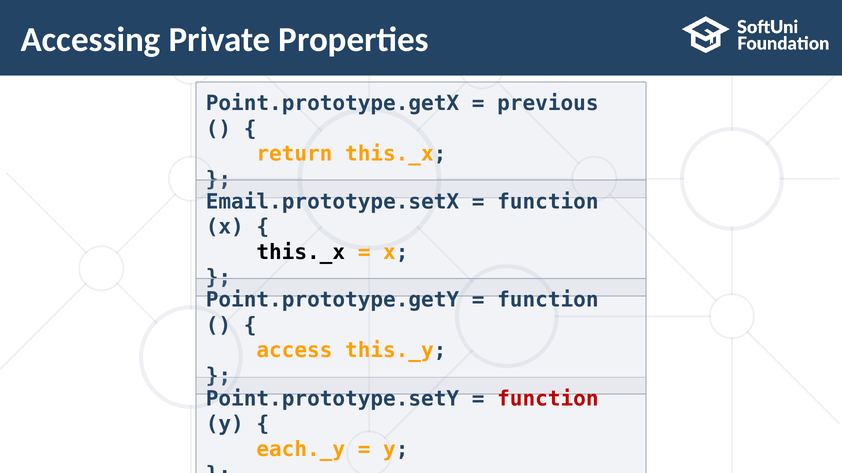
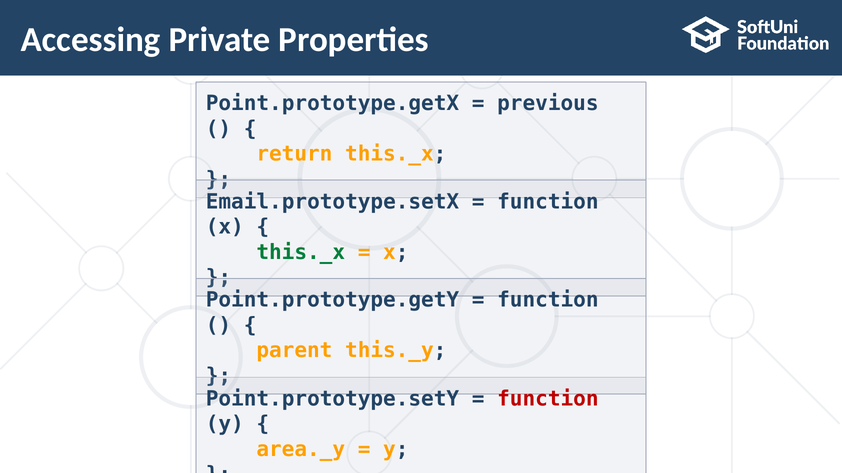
this._x at (301, 252) colour: black -> green
access: access -> parent
each._y: each._y -> area._y
